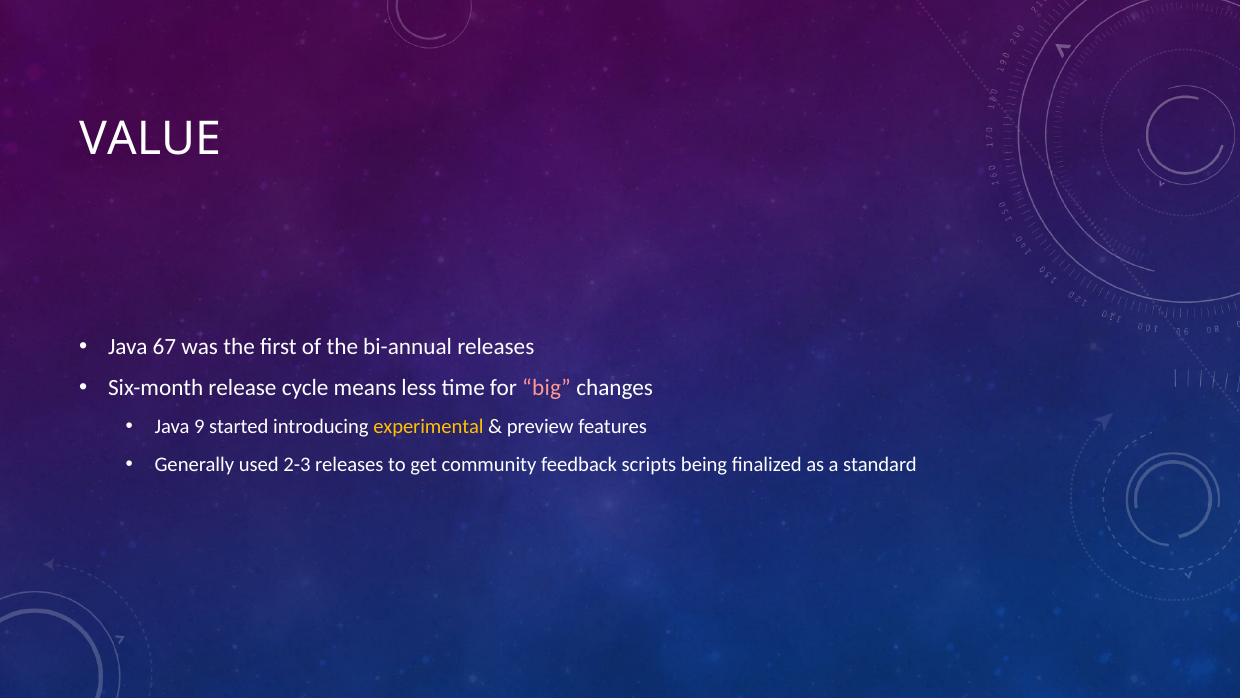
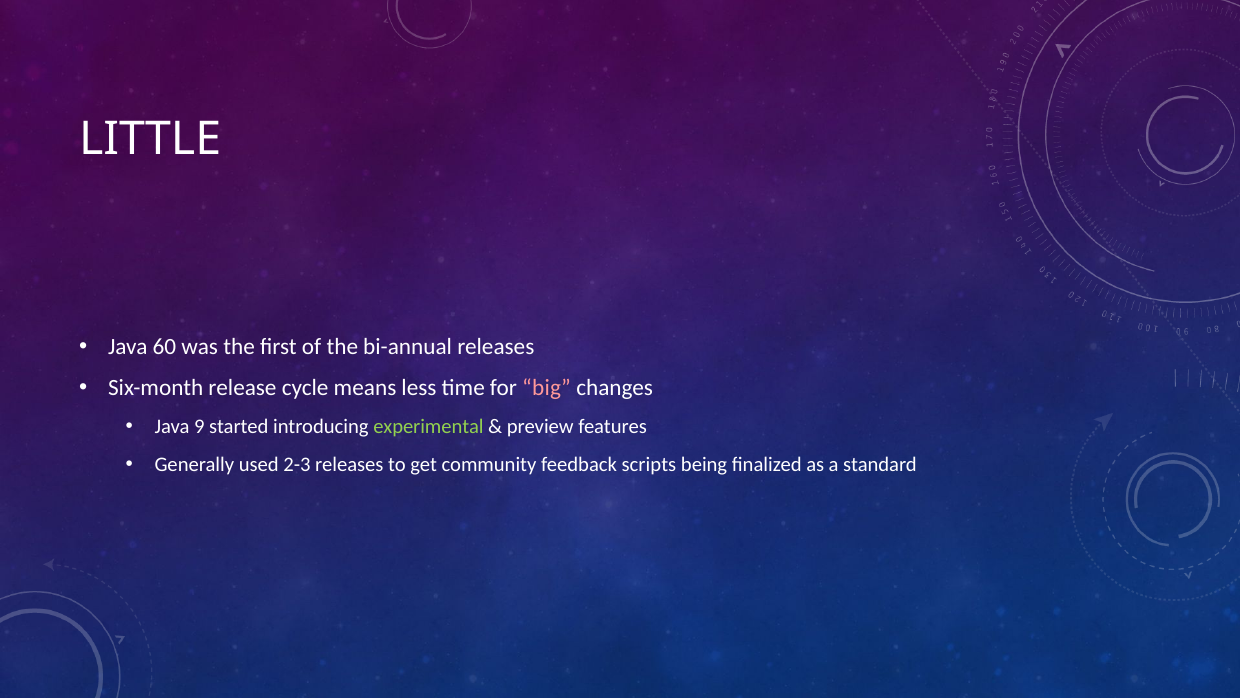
VALUE: VALUE -> LITTLE
67: 67 -> 60
experimental colour: yellow -> light green
